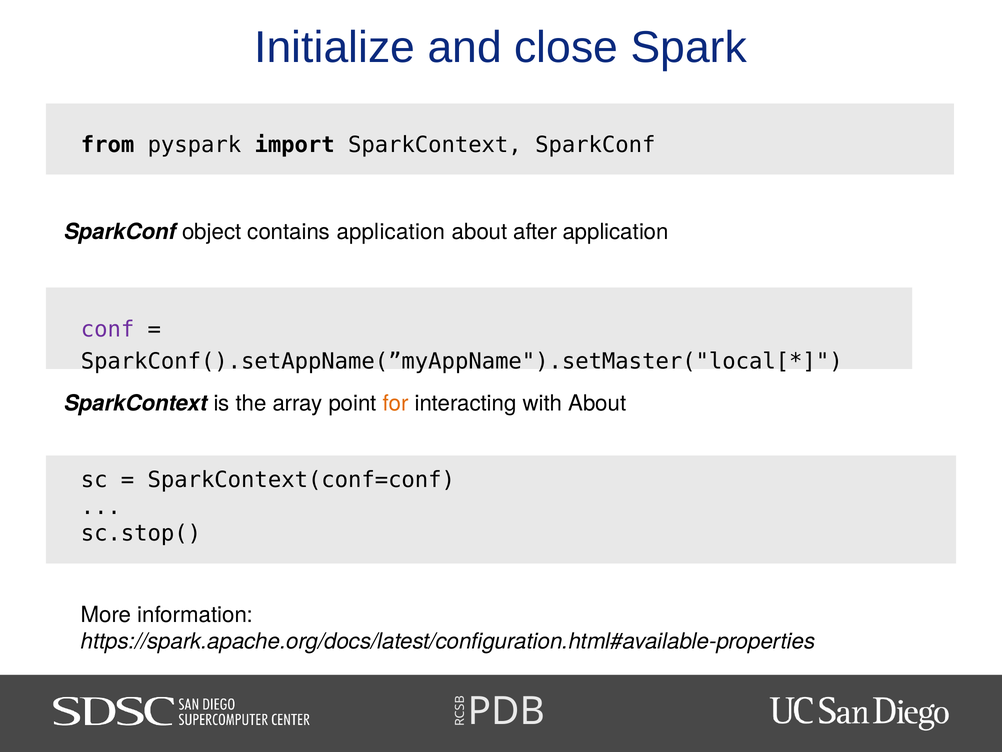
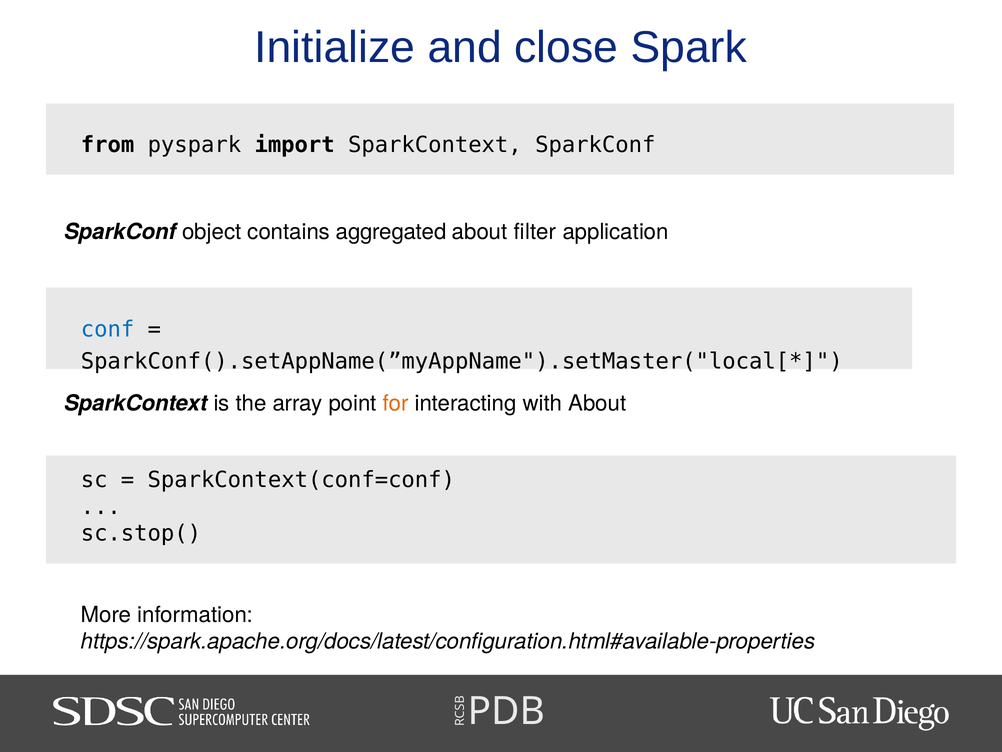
contains application: application -> aggregated
after: after -> filter
conf colour: purple -> blue
